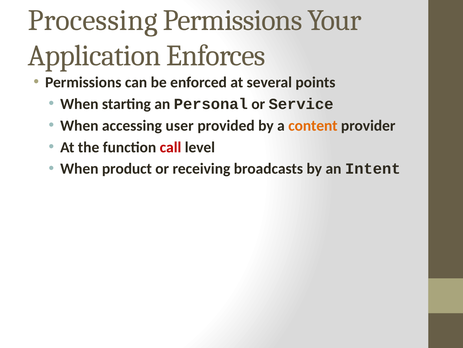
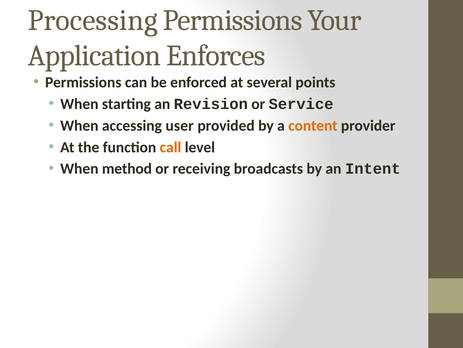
Personal: Personal -> Revision
call colour: red -> orange
product: product -> method
